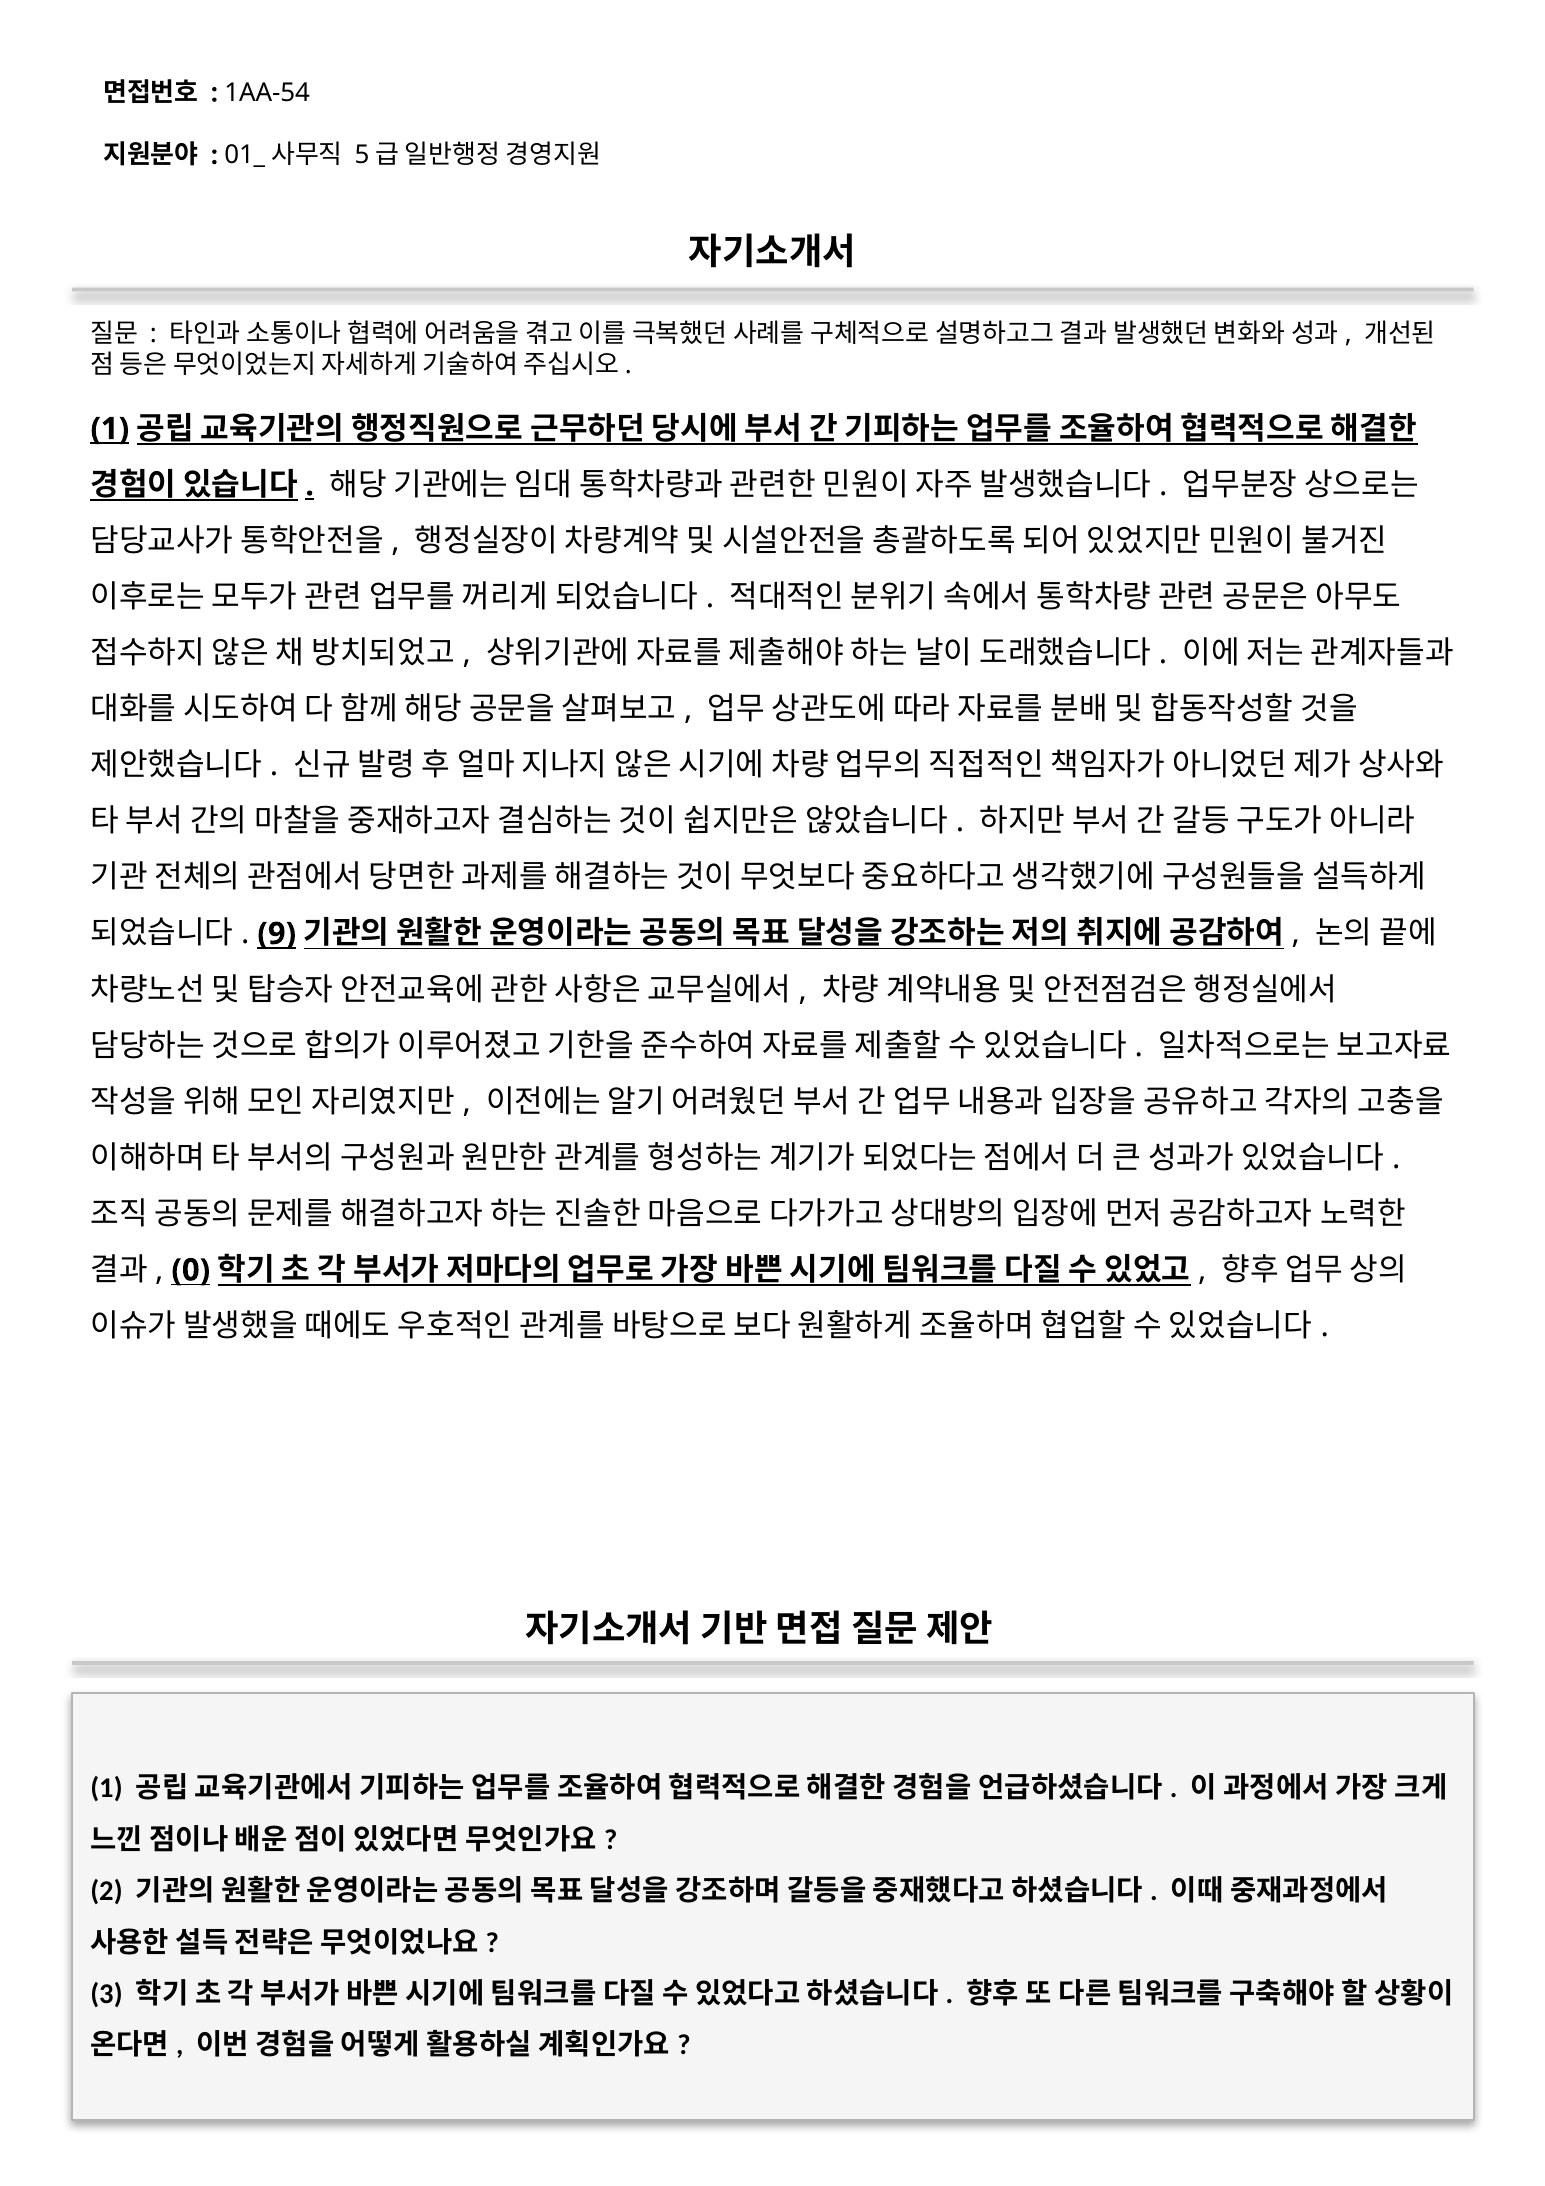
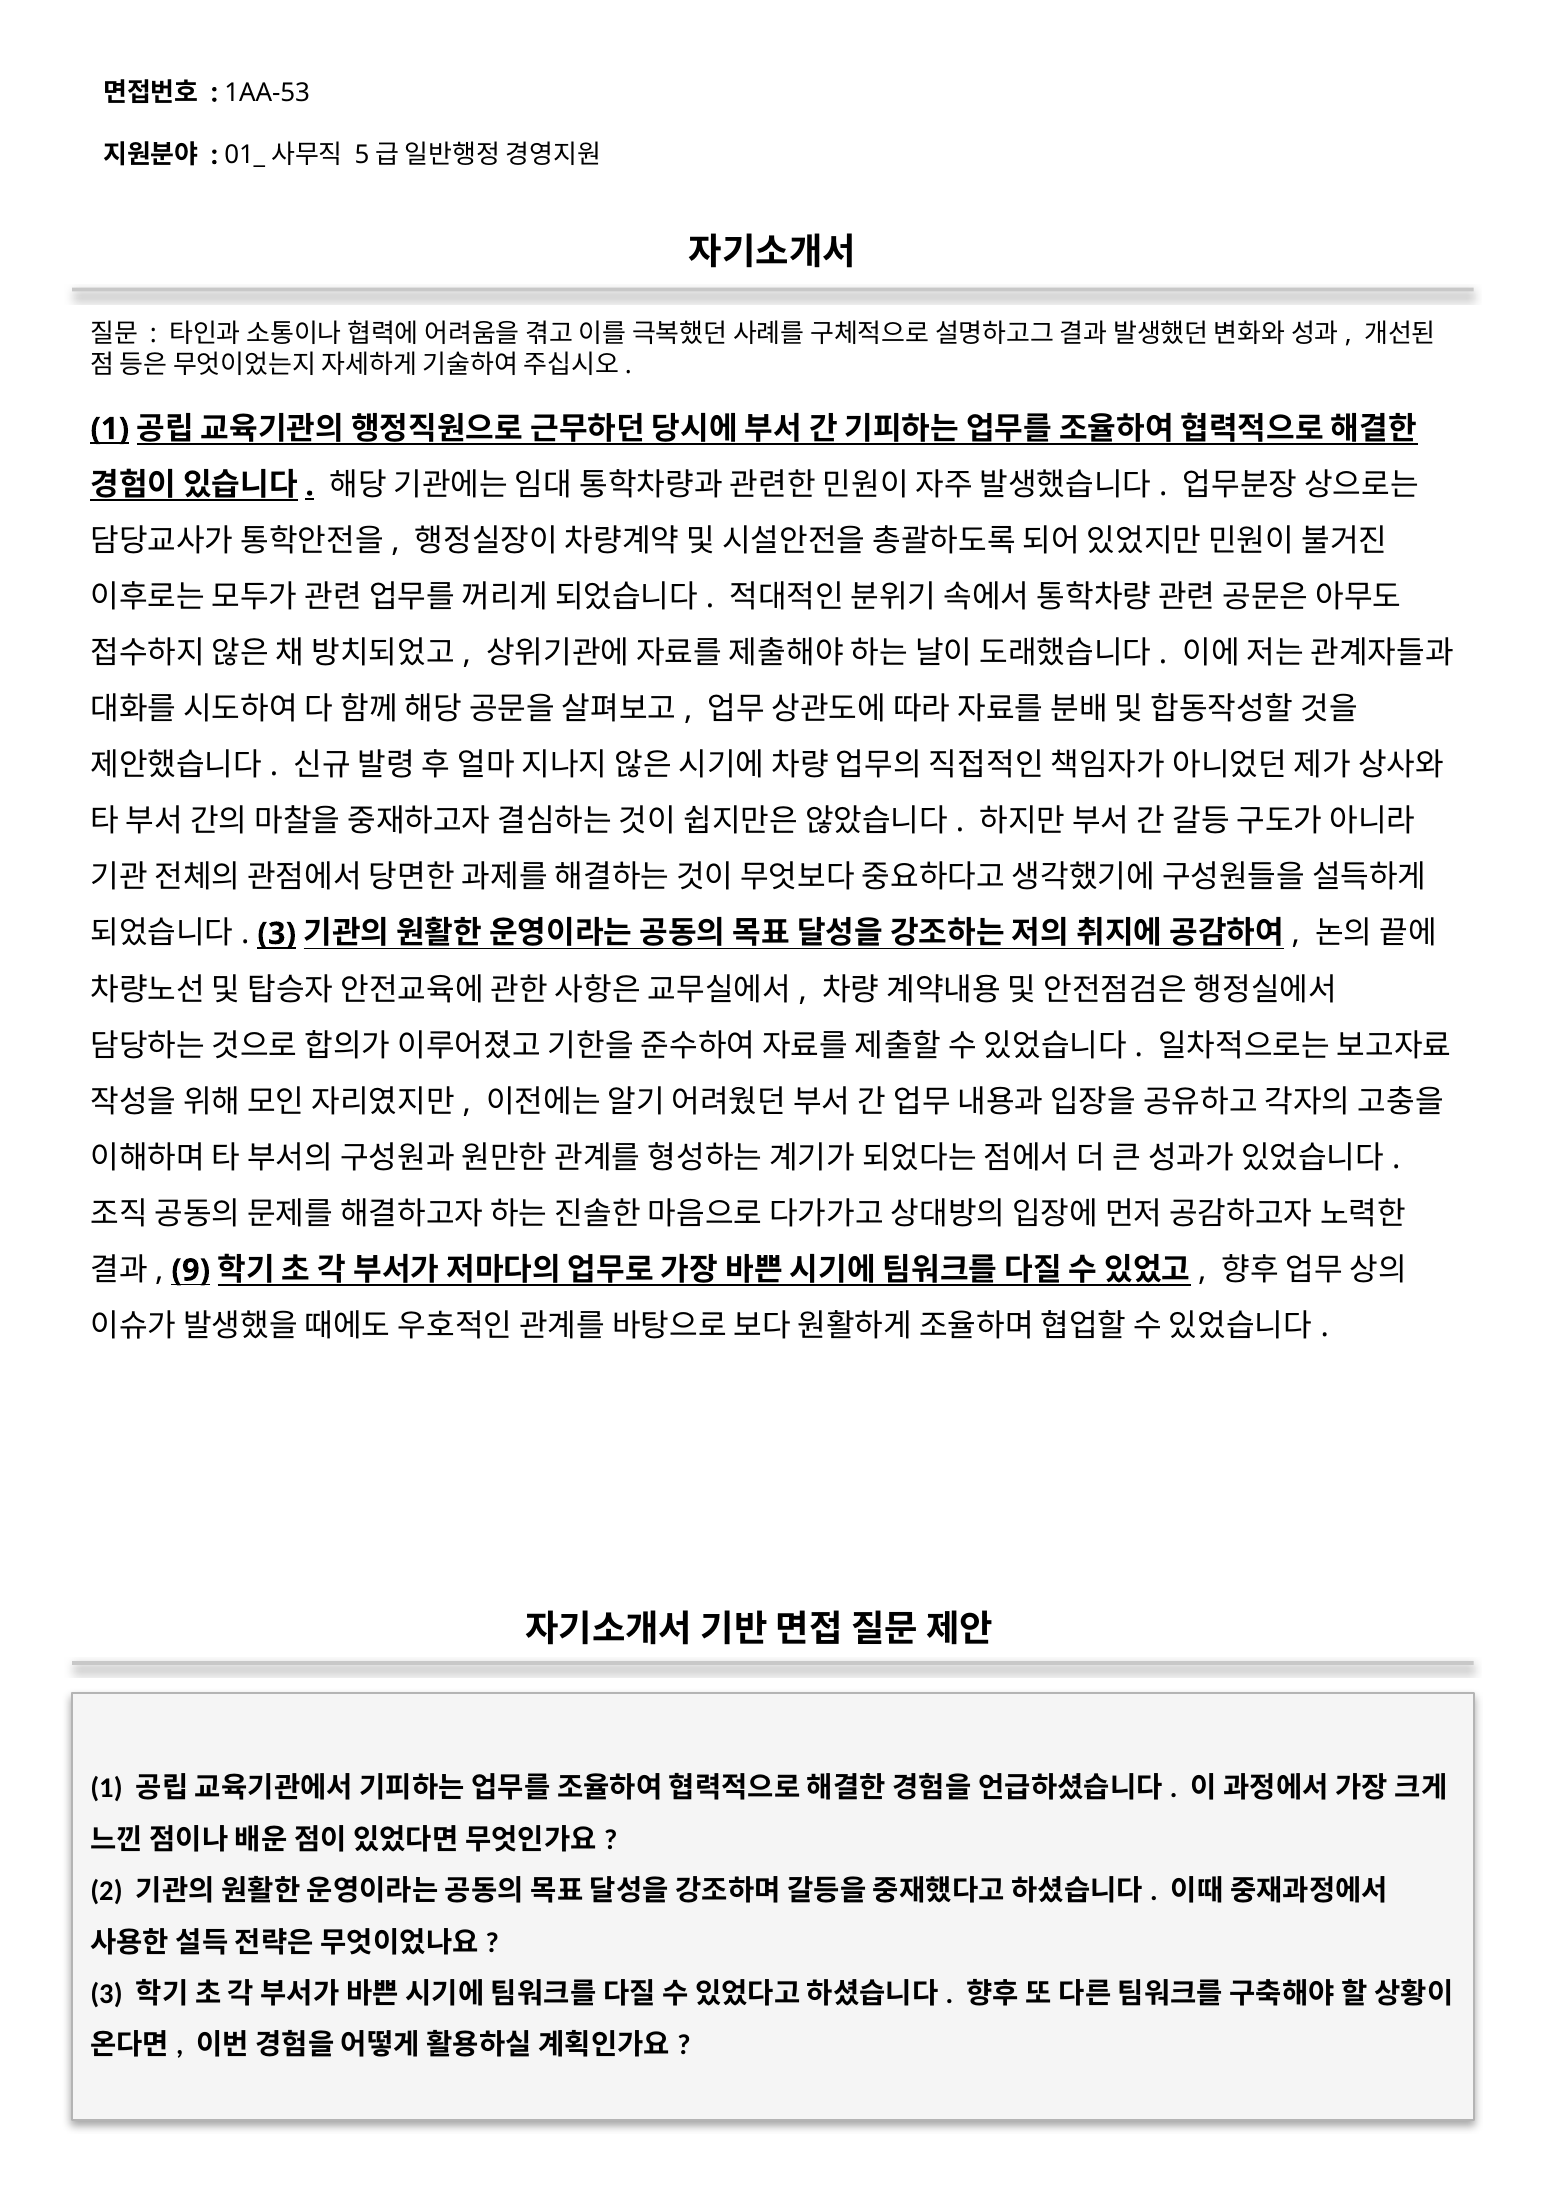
1AA-54: 1AA-54 -> 1AA-53
9 at (277, 933): 9 -> 3
0: 0 -> 9
